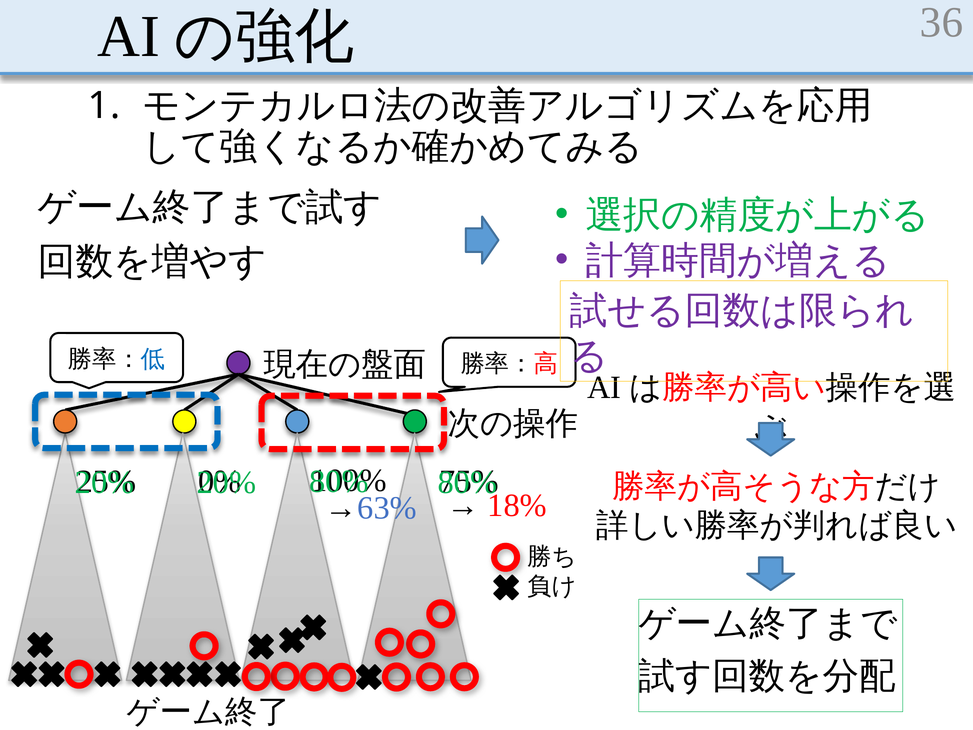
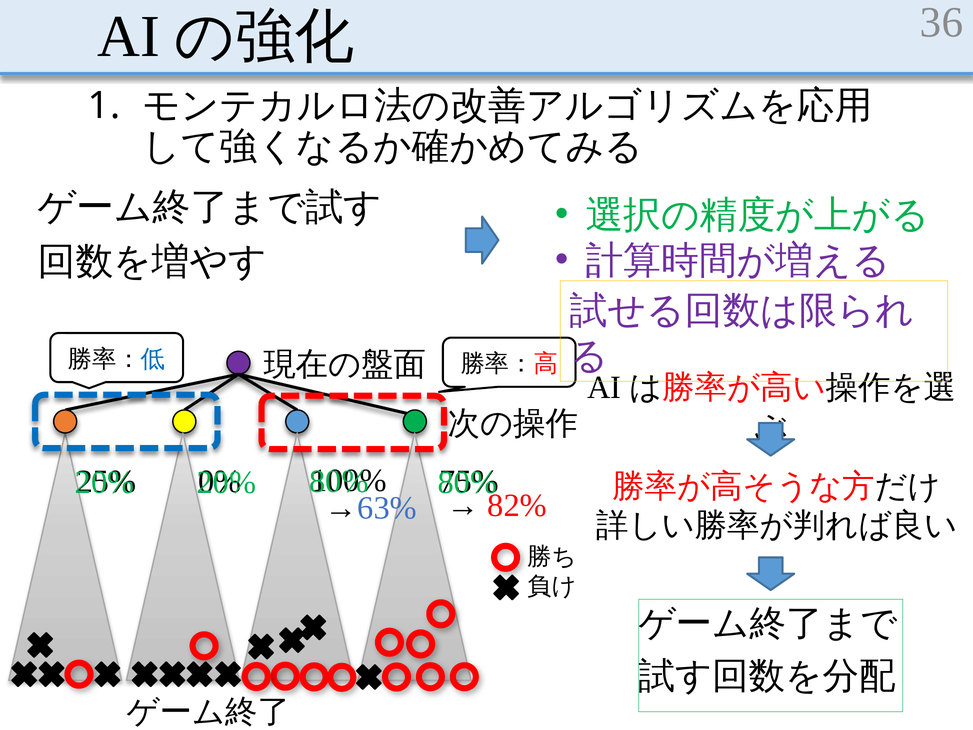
18%: 18% -> 82%
